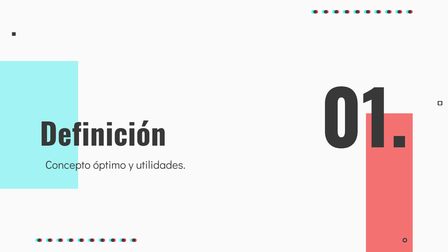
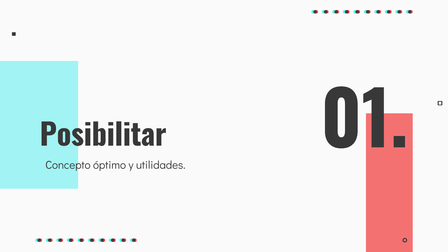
Definición: Definición -> Posibilitar
